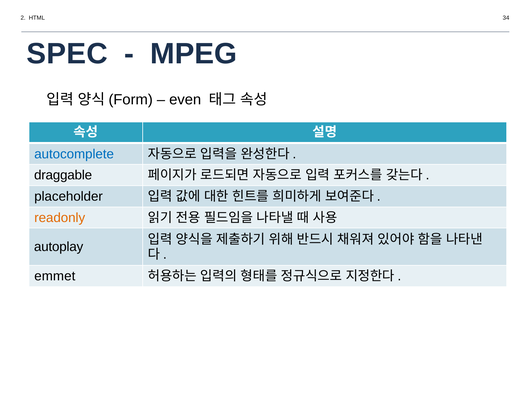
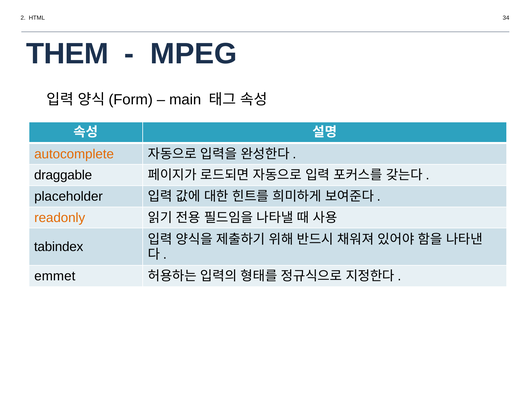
SPEC: SPEC -> THEM
even: even -> main
autocomplete colour: blue -> orange
autoplay: autoplay -> tabindex
